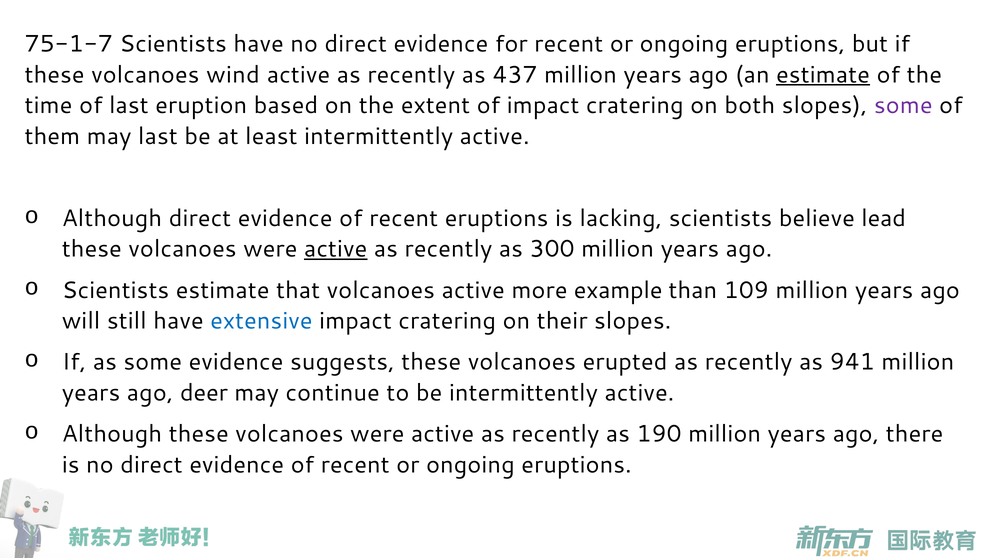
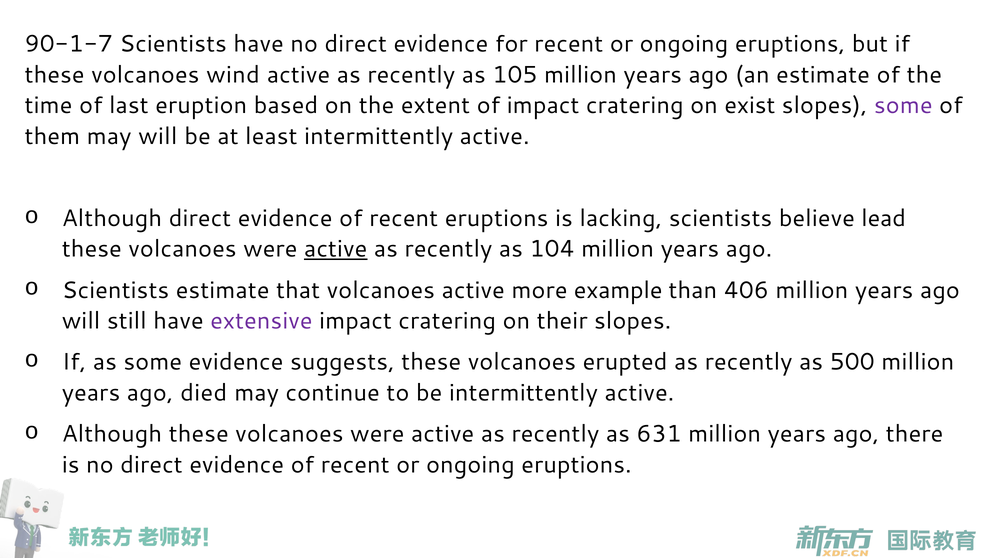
75-1-7: 75-1-7 -> 90-1-7
437: 437 -> 105
estimate at (823, 75) underline: present -> none
both: both -> exist
may last: last -> will
300: 300 -> 104
109: 109 -> 406
extensive colour: blue -> purple
941: 941 -> 500
deer: deer -> died
190: 190 -> 631
